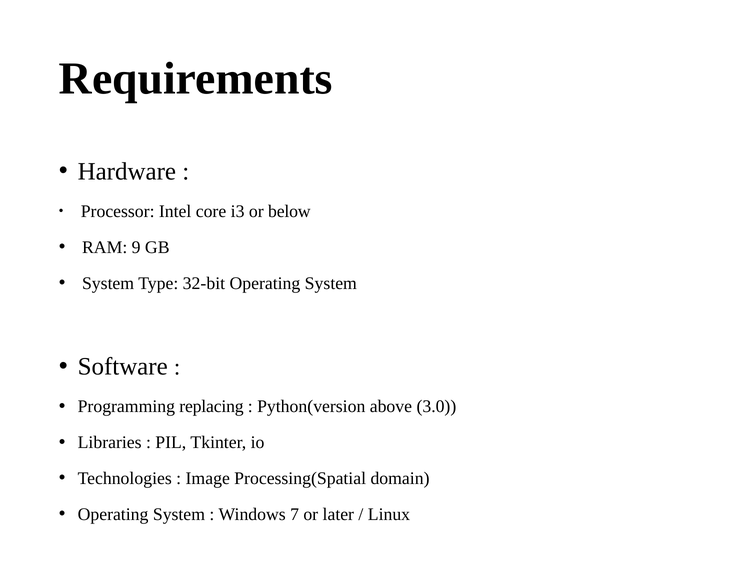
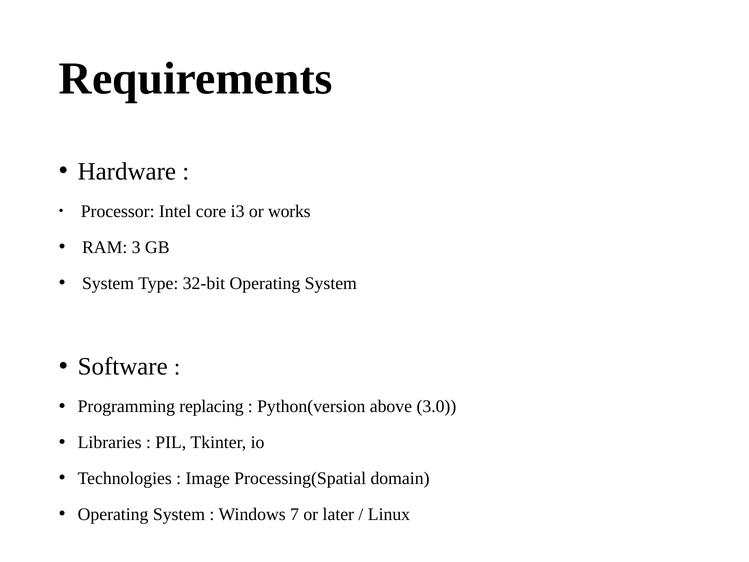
below: below -> works
9: 9 -> 3
